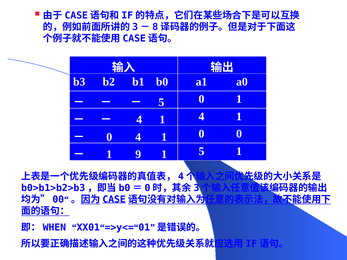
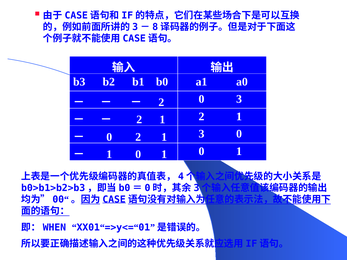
5 at (161, 102): 5 -> 2
0 1: 1 -> 3
4 at (139, 120): 4 -> 2
1 4: 4 -> 2
0 4: 4 -> 2
1 0: 0 -> 3
9 at (138, 154): 9 -> 0
5 at (201, 151): 5 -> 0
